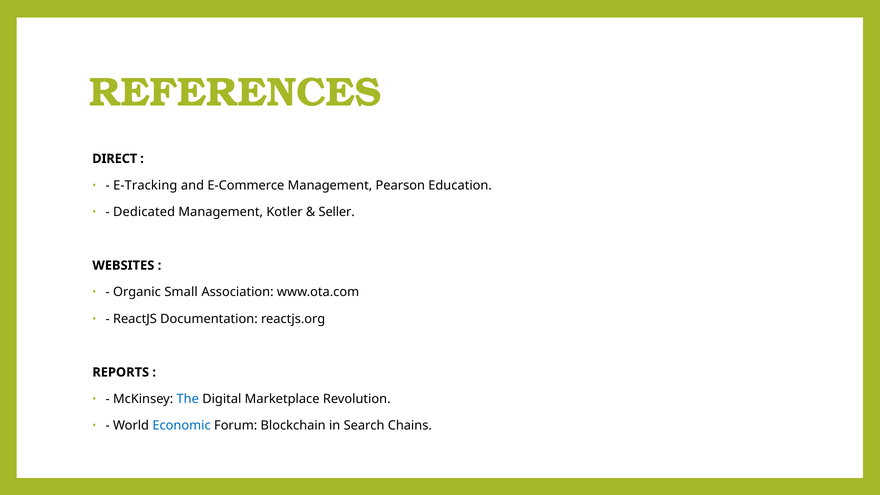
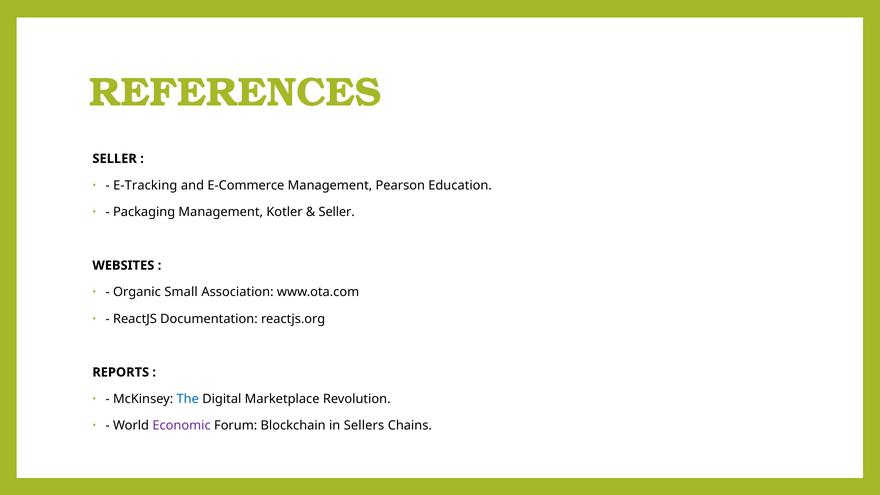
DIRECT at (115, 159): DIRECT -> SELLER
Dedicated: Dedicated -> Packaging
Economic colour: blue -> purple
Search: Search -> Sellers
